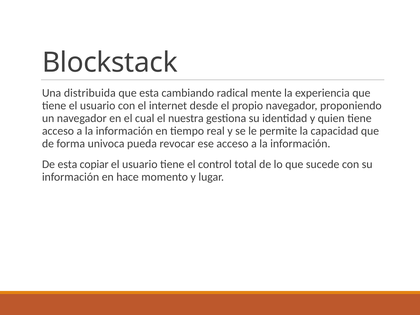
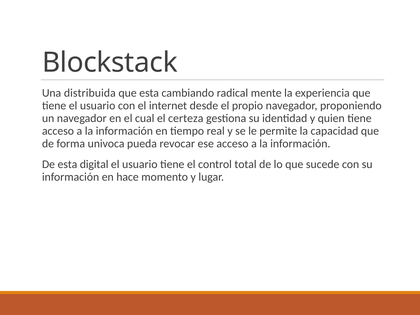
nuestra: nuestra -> certeza
copiar: copiar -> digital
